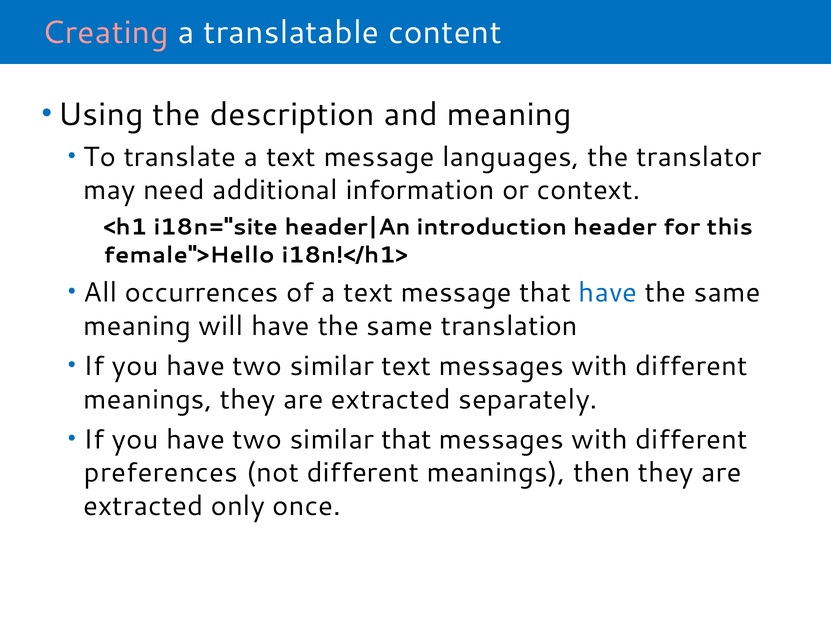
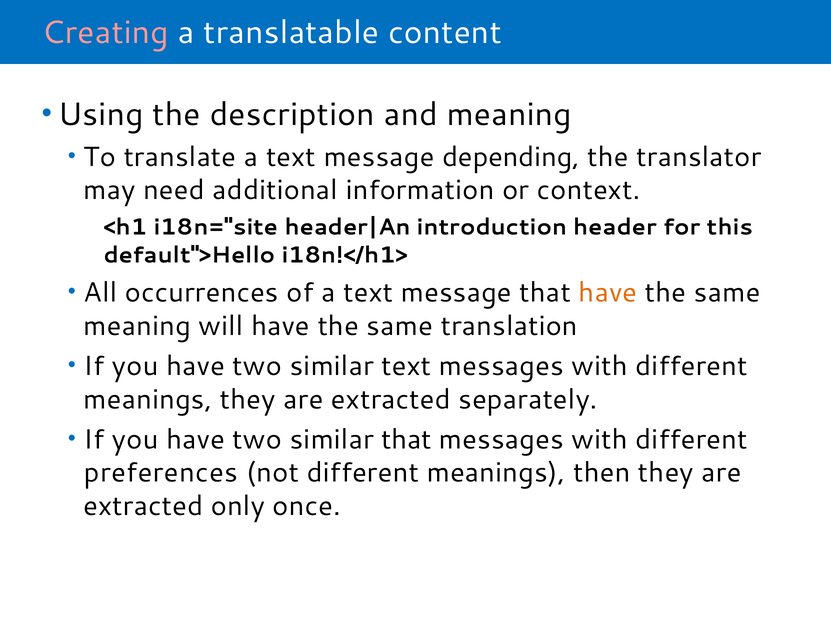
languages: languages -> depending
female">Hello: female">Hello -> default">Hello
have at (608, 293) colour: blue -> orange
